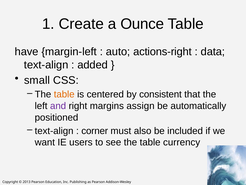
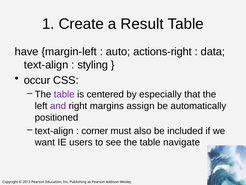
Ounce: Ounce -> Result
added: added -> styling
small: small -> occur
table at (64, 94) colour: orange -> purple
consistent: consistent -> especially
currency: currency -> navigate
